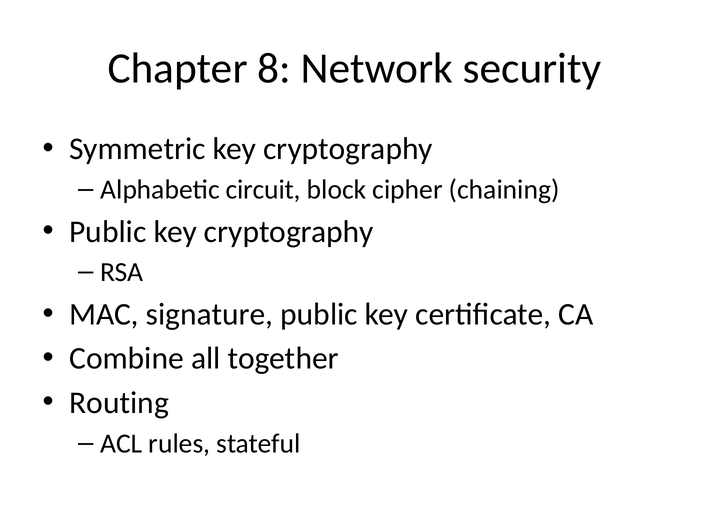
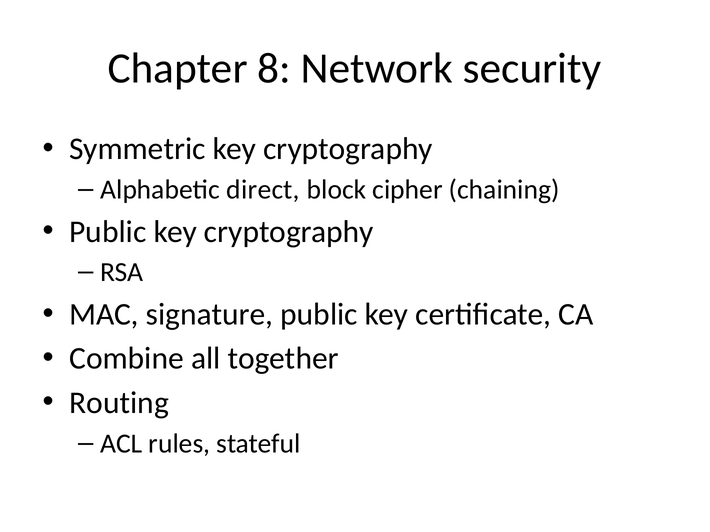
circuit: circuit -> direct
